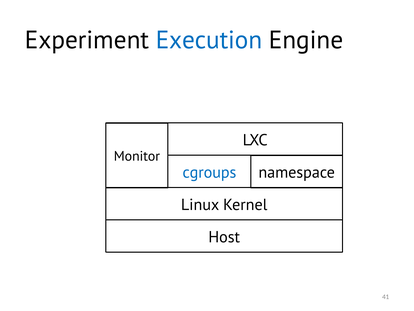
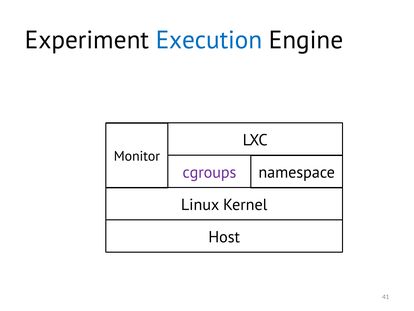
cgroups colour: blue -> purple
